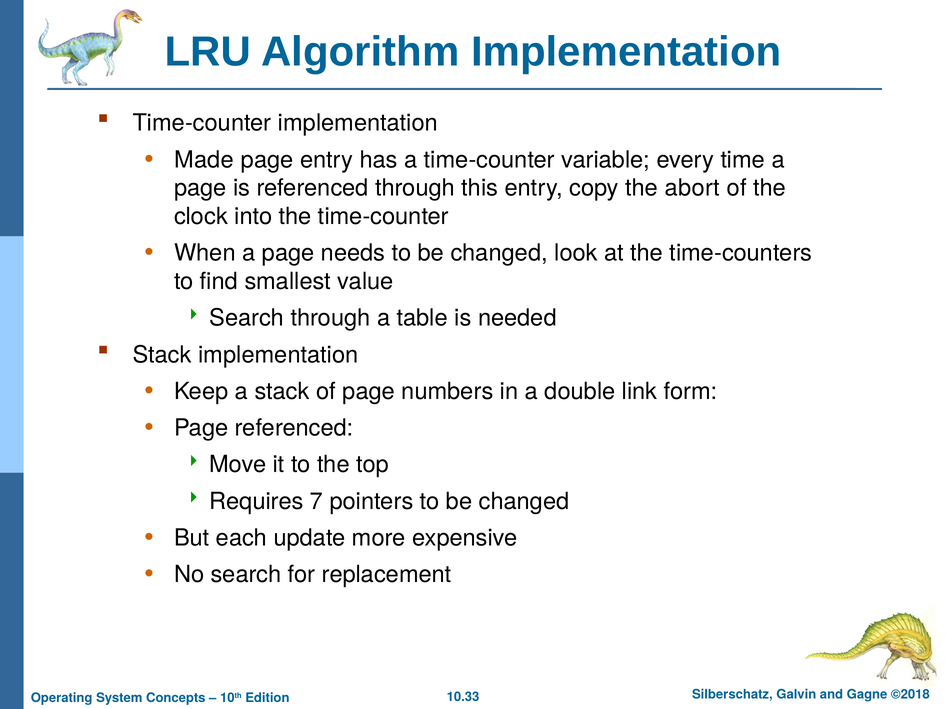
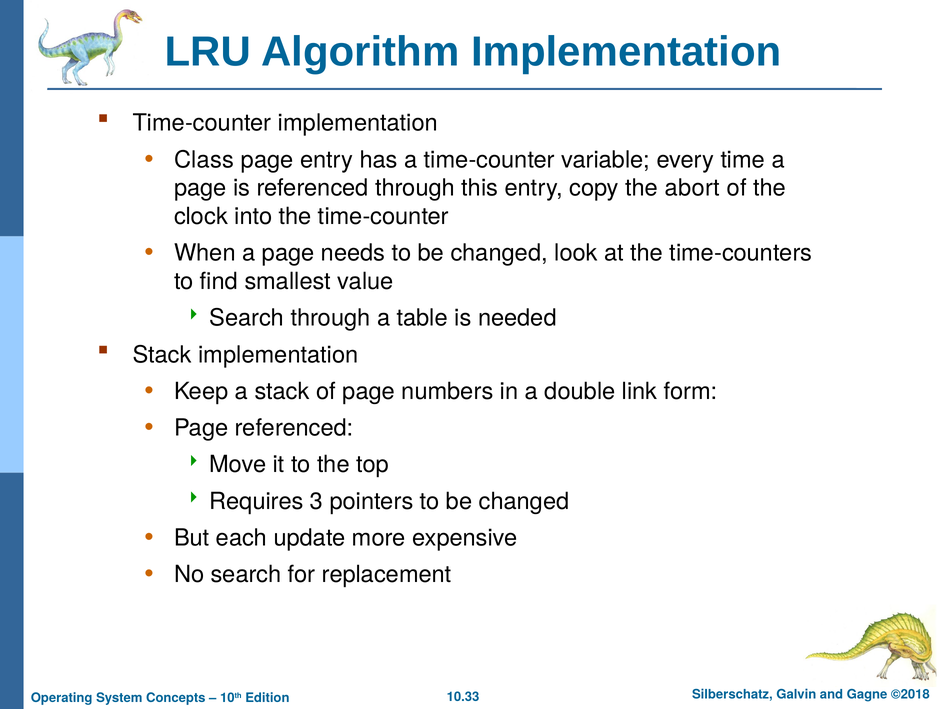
Made: Made -> Class
7: 7 -> 3
